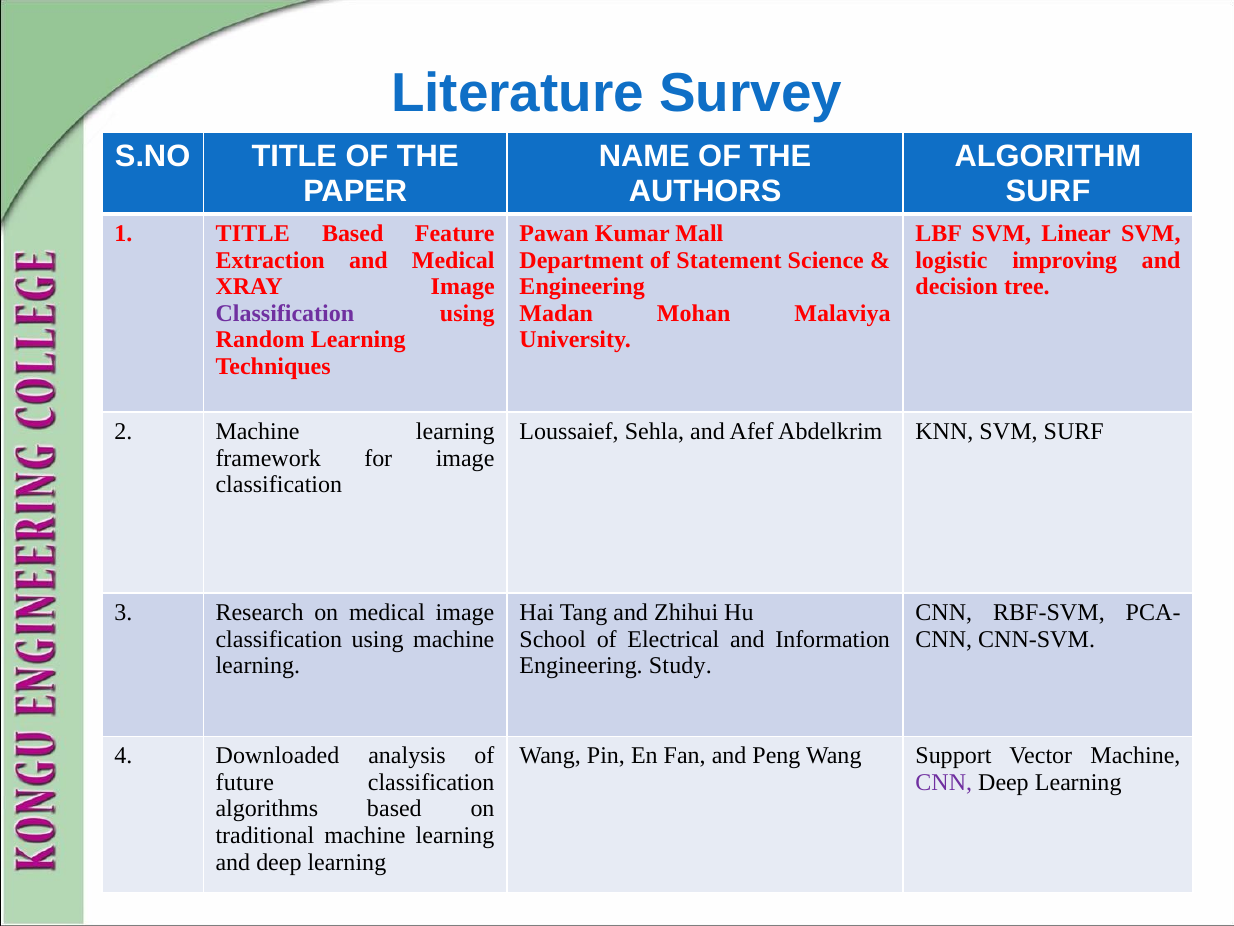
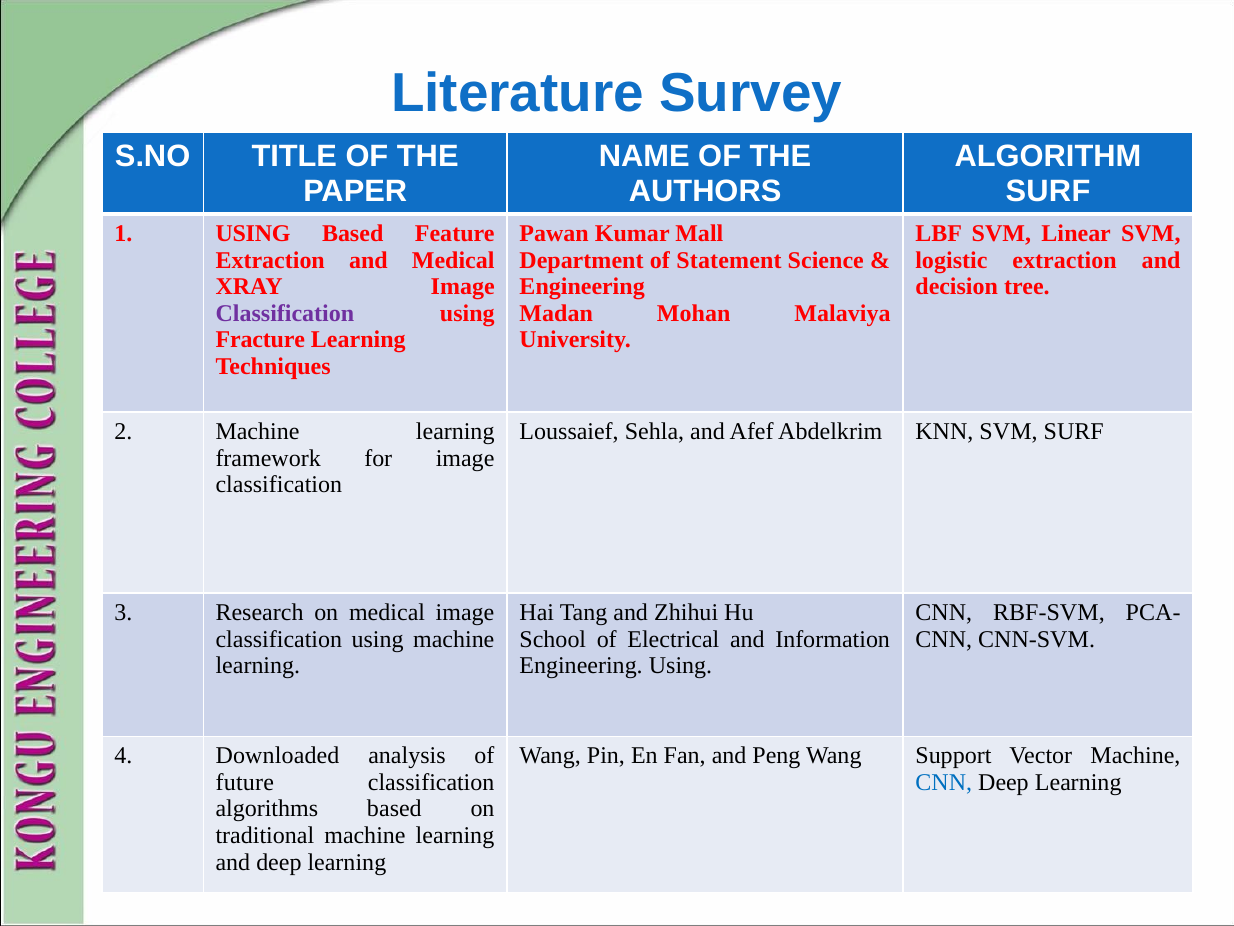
1 TITLE: TITLE -> USING
logistic improving: improving -> extraction
Random: Random -> Fracture
Engineering Study: Study -> Using
CNN at (944, 782) colour: purple -> blue
